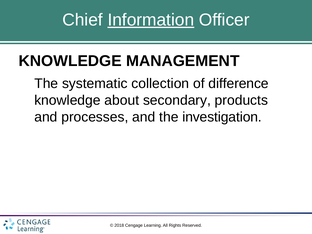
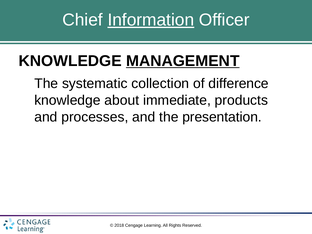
MANAGEMENT underline: none -> present
secondary: secondary -> immediate
investigation: investigation -> presentation
